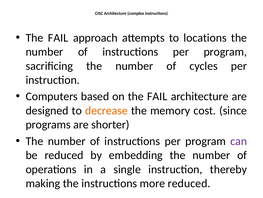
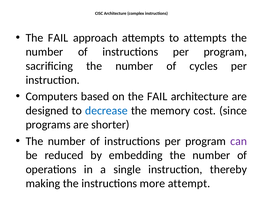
to locations: locations -> attempts
decrease colour: orange -> blue
more reduced: reduced -> attempt
